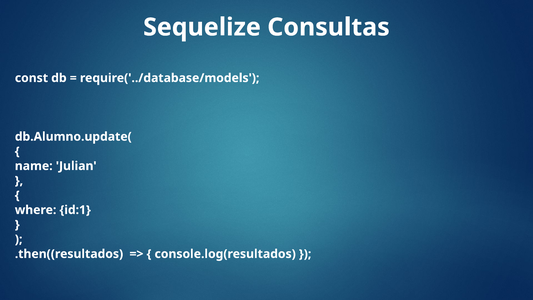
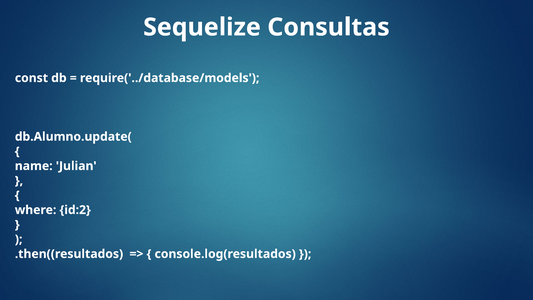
id:1: id:1 -> id:2
